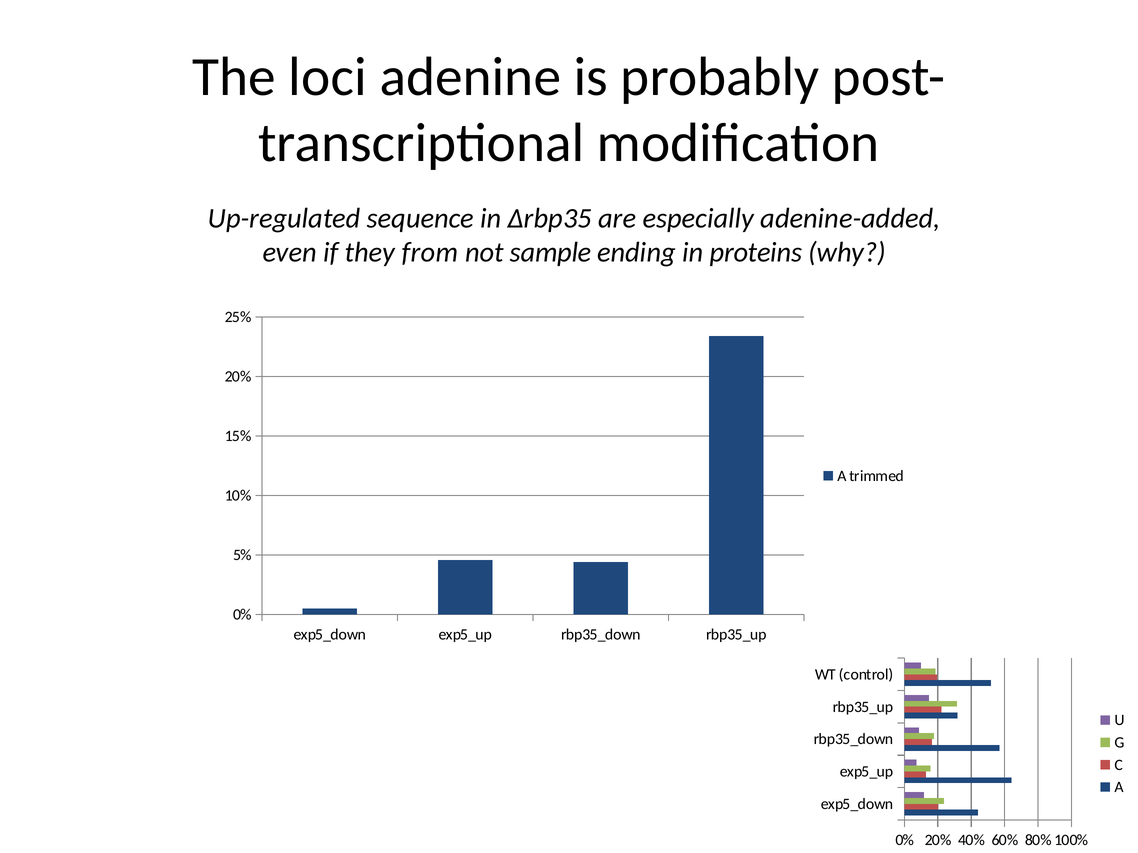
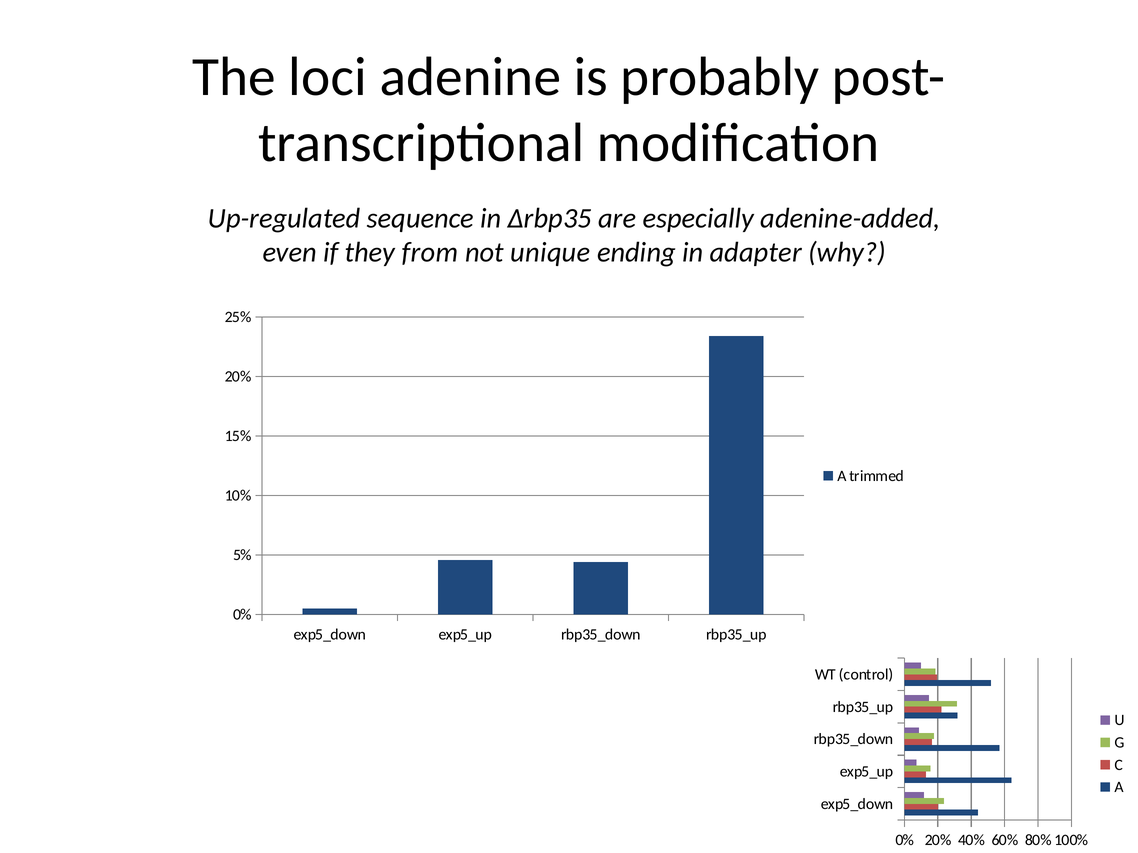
sample: sample -> unique
proteins: proteins -> adapter
